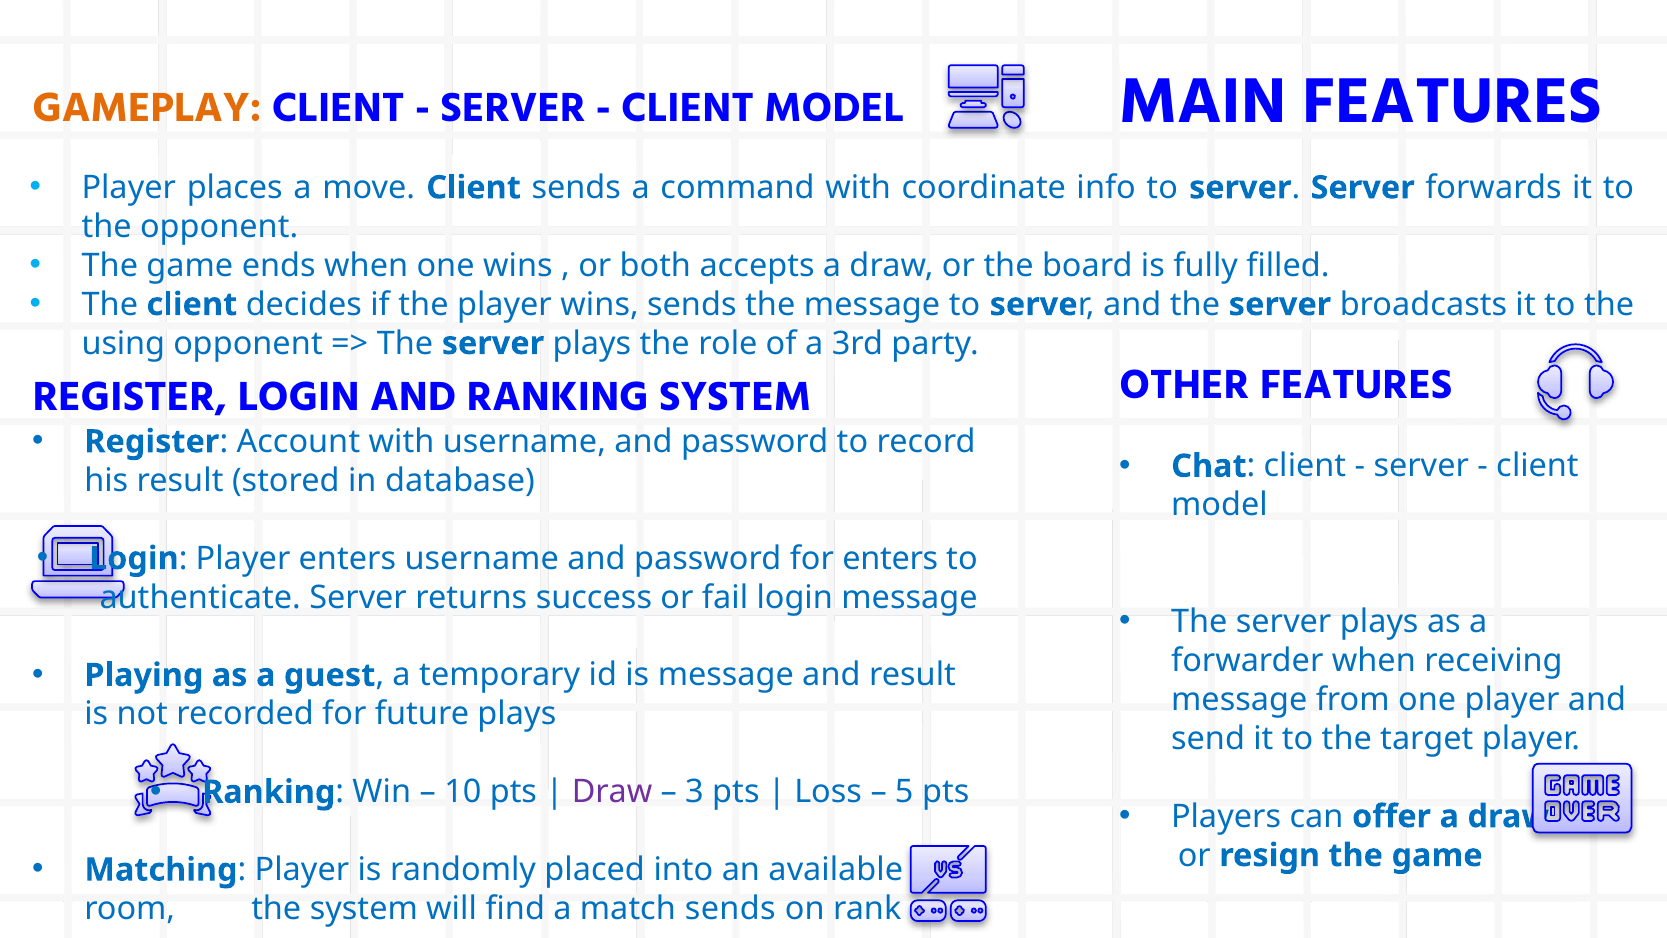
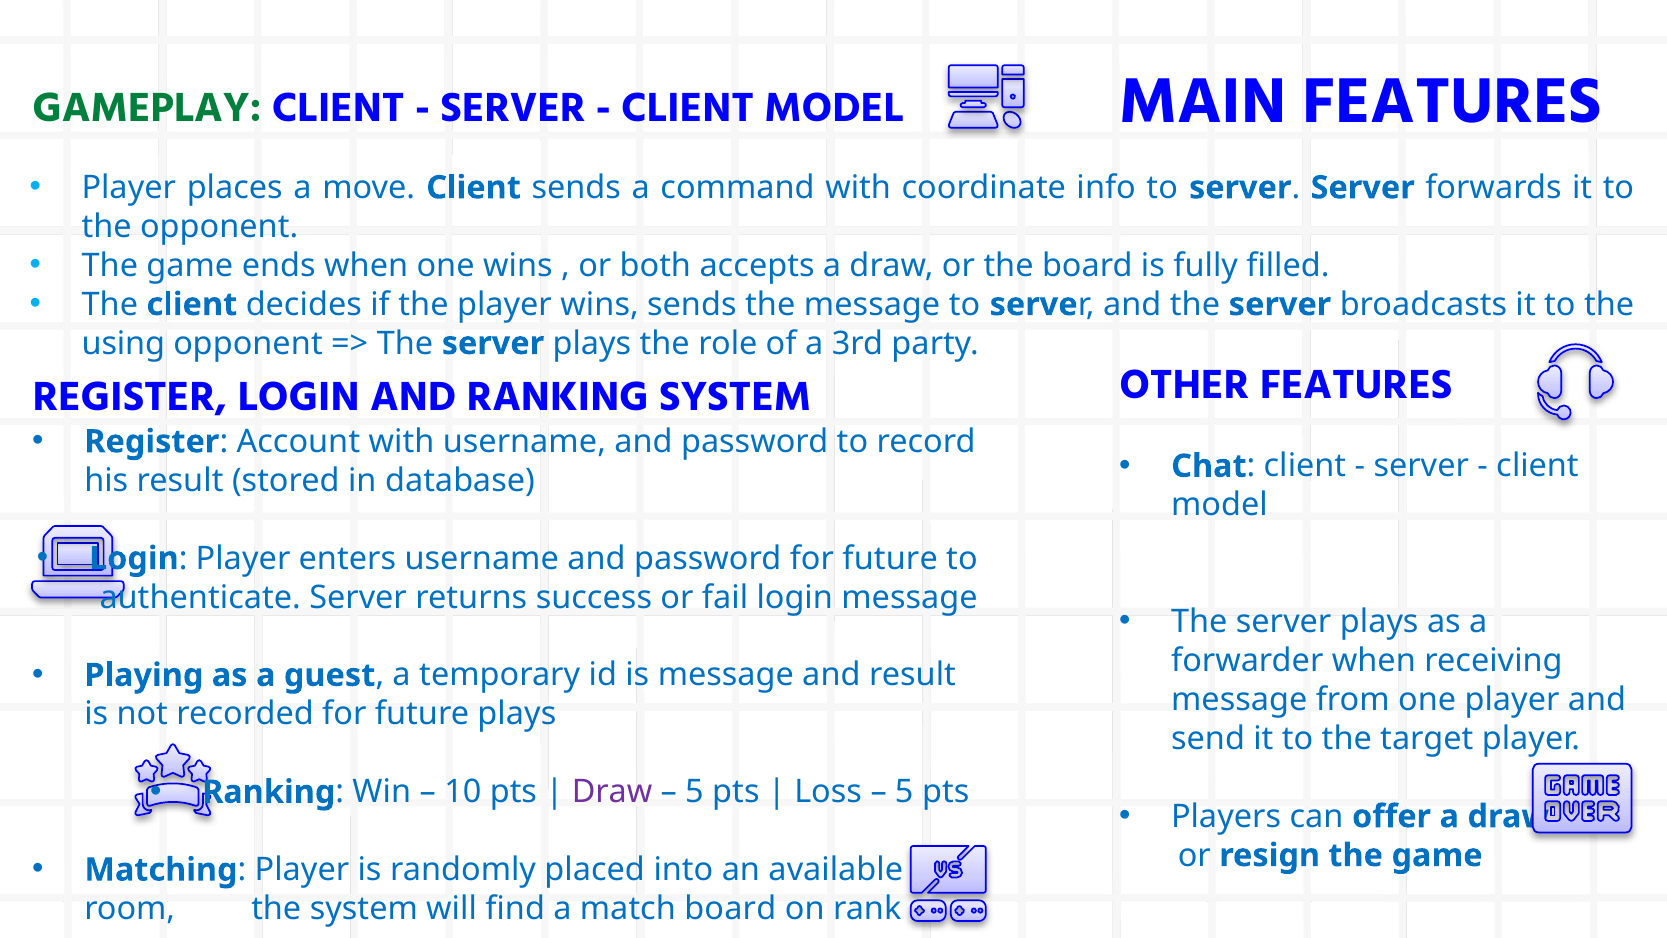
GAMEPLAY colour: orange -> green
password for enters: enters -> future
3 at (694, 792): 3 -> 5
match sends: sends -> board
